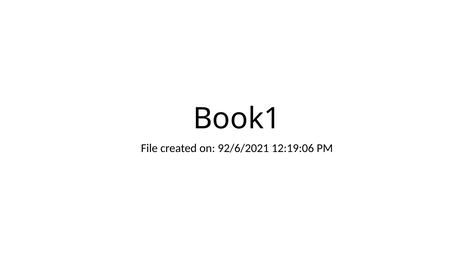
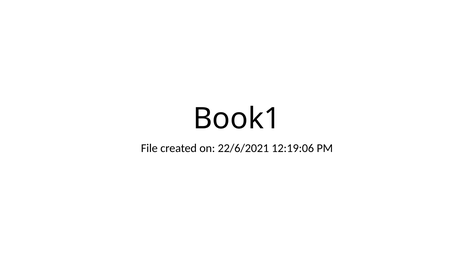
92/6/2021: 92/6/2021 -> 22/6/2021
